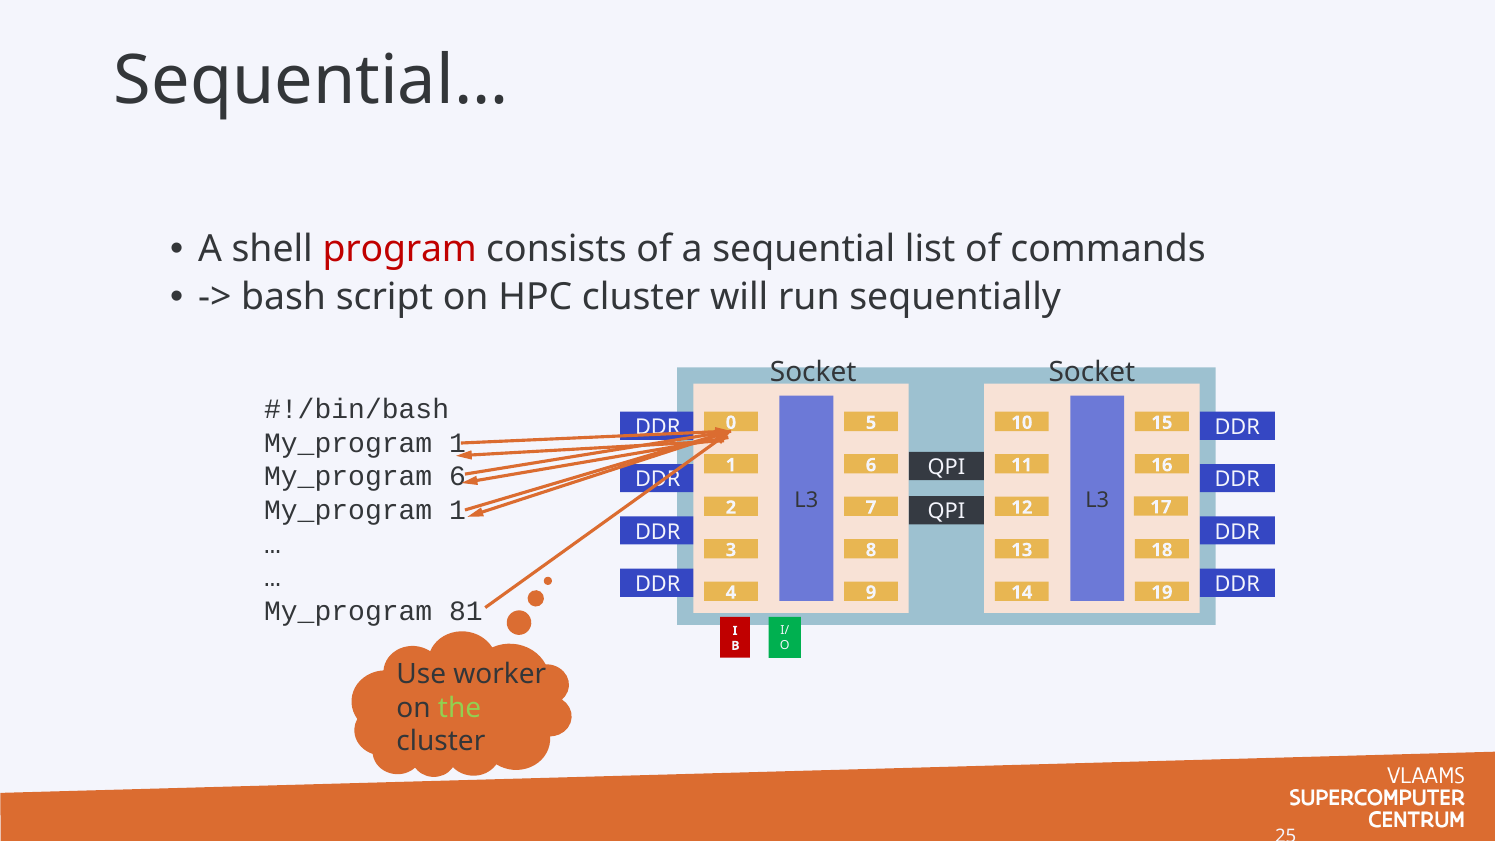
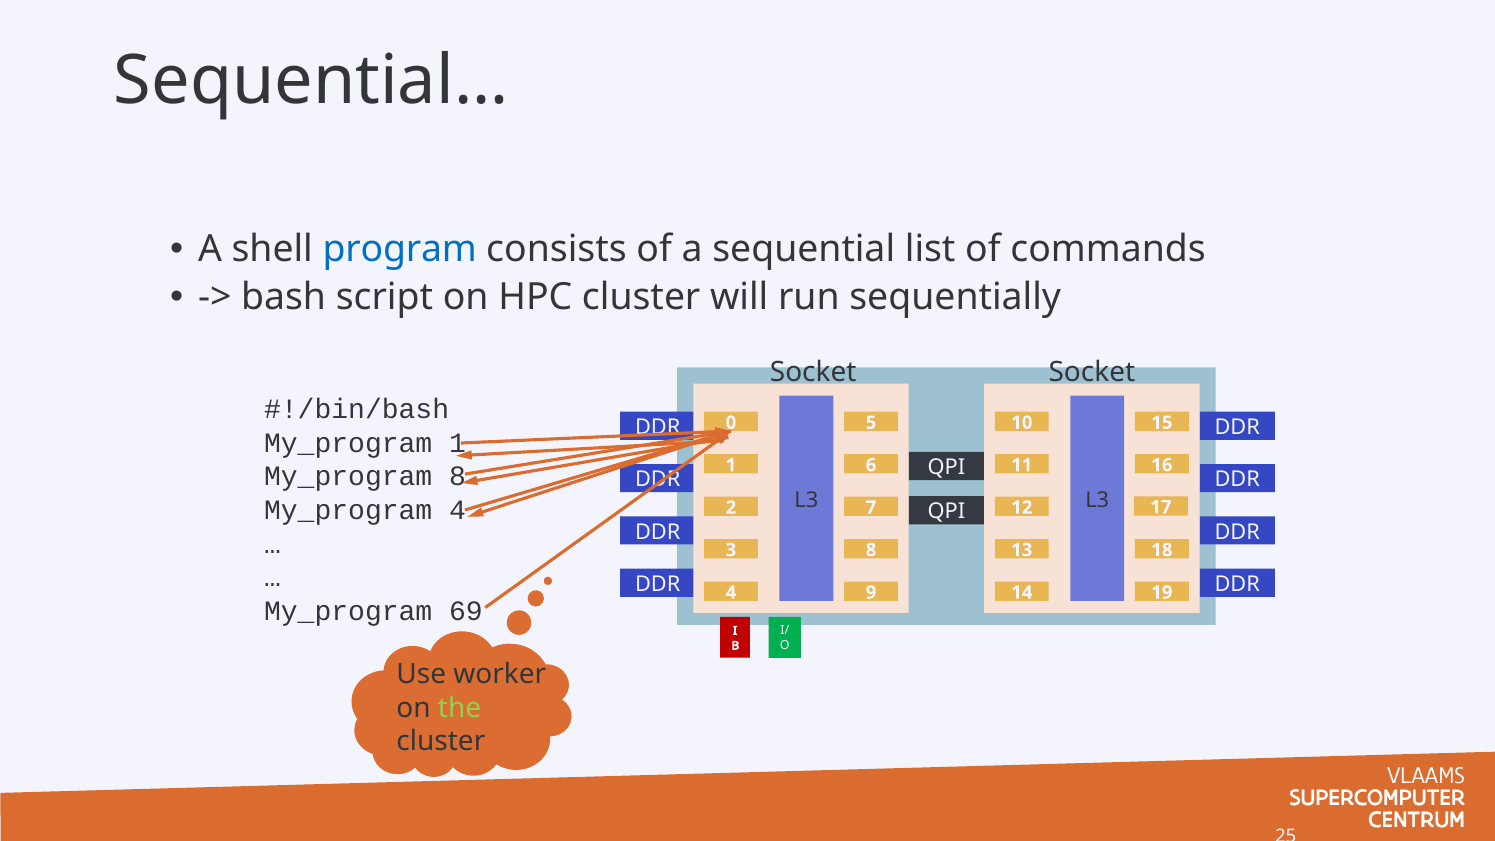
program colour: red -> blue
My_program 6: 6 -> 8
1 at (458, 510): 1 -> 4
81: 81 -> 69
